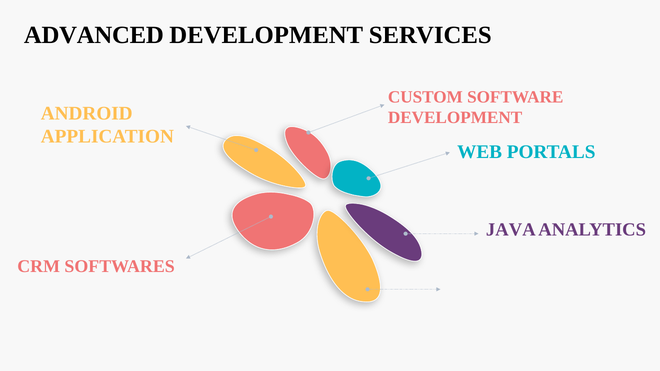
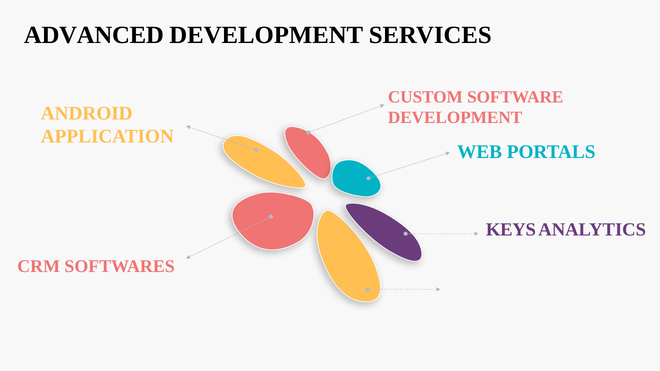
JAVA: JAVA -> KEYS
